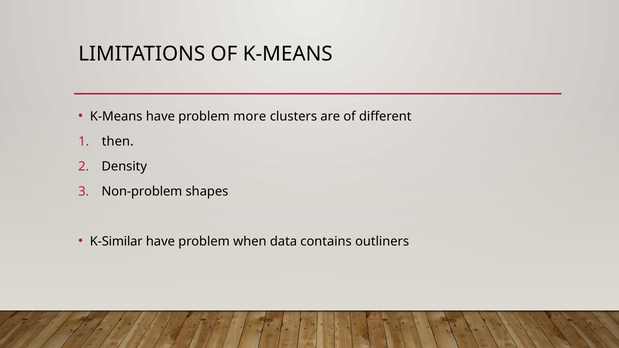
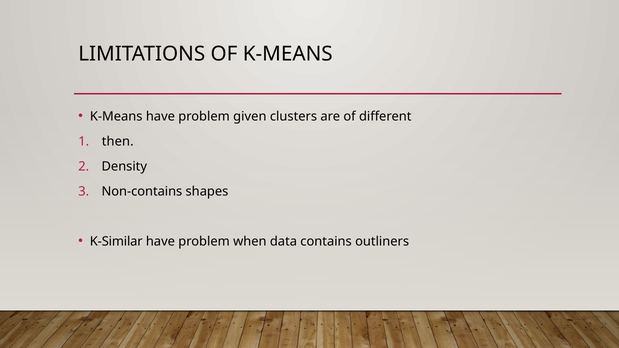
more: more -> given
Non-problem: Non-problem -> Non-contains
